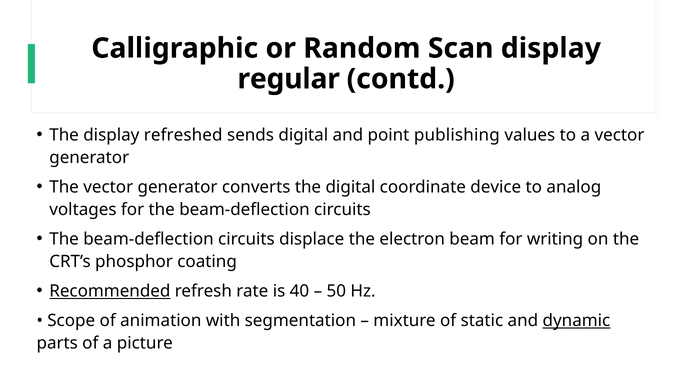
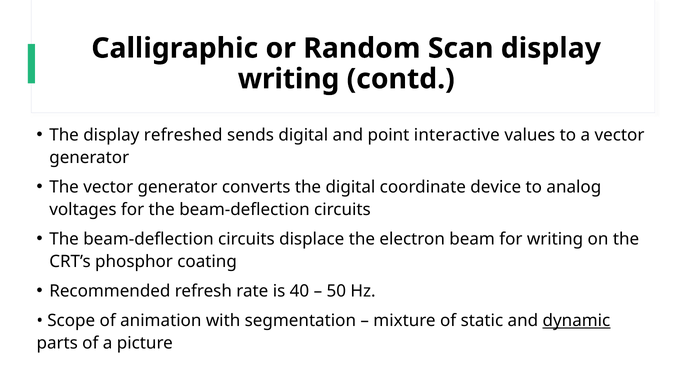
regular at (289, 79): regular -> writing
publishing: publishing -> interactive
Recommended underline: present -> none
